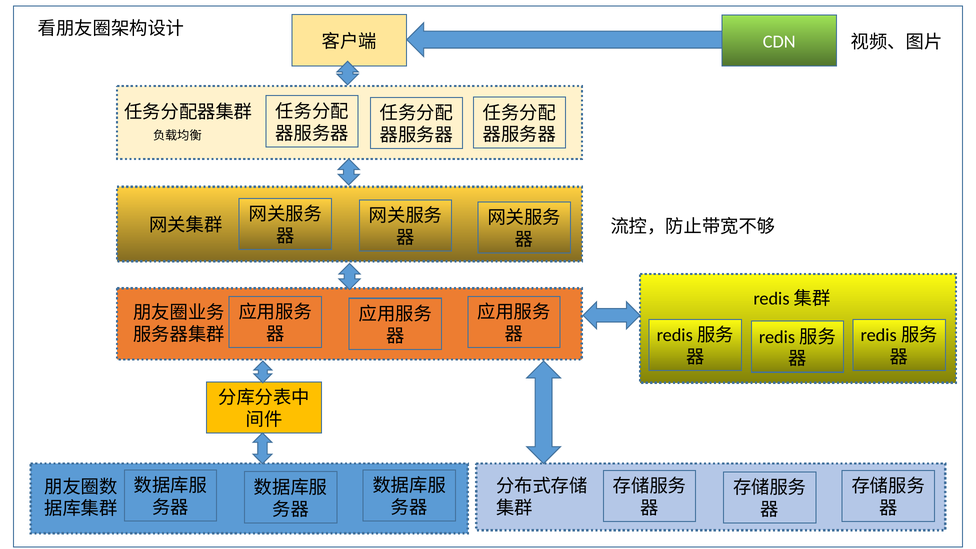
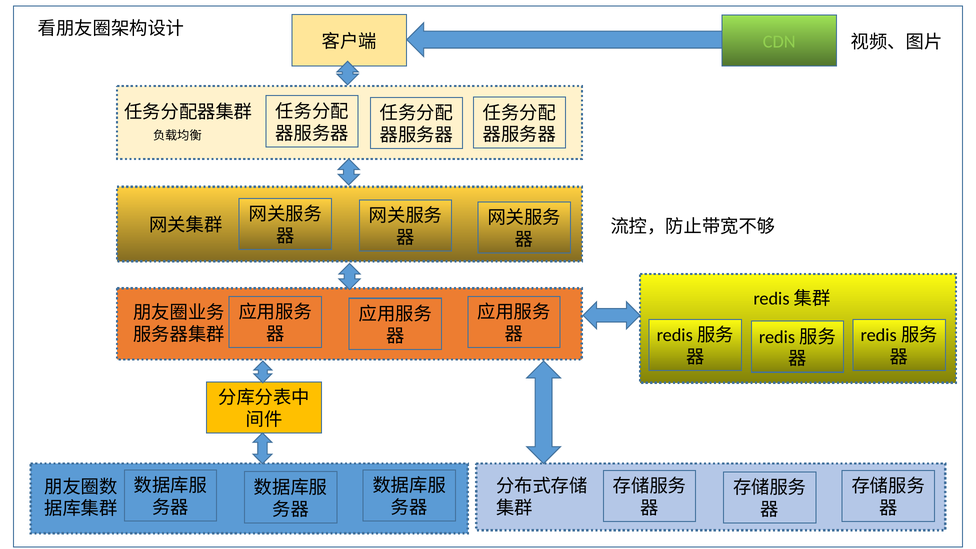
CDN colour: white -> light green
